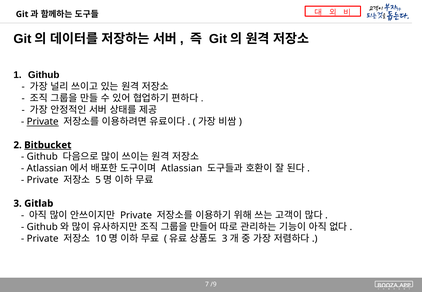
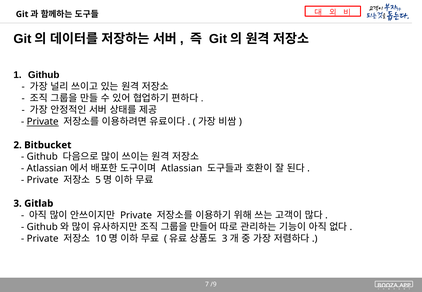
Bitbucket underline: present -> none
